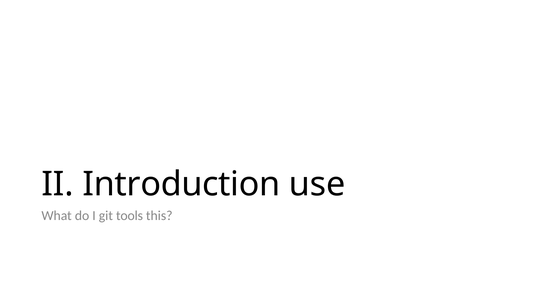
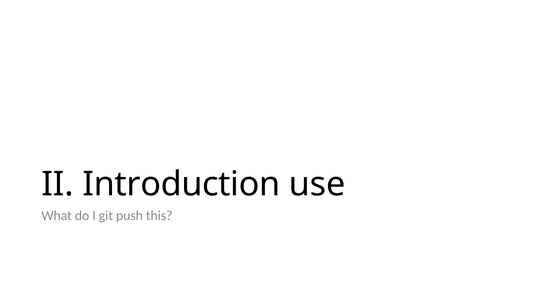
tools: tools -> push
